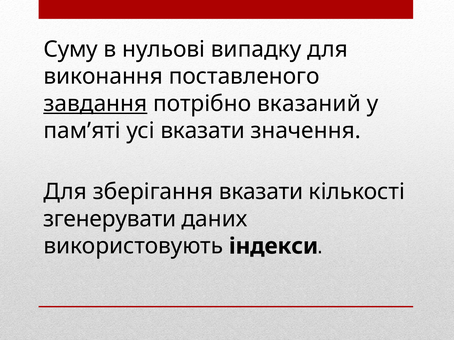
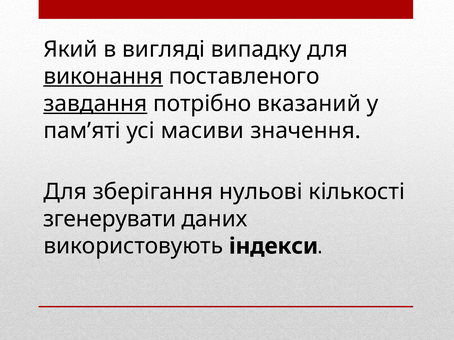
Суму: Суму -> Який
нульові: нульові -> вигляді
виконання underline: none -> present
усі вказати: вказати -> масиви
зберігання вказати: вказати -> нульові
